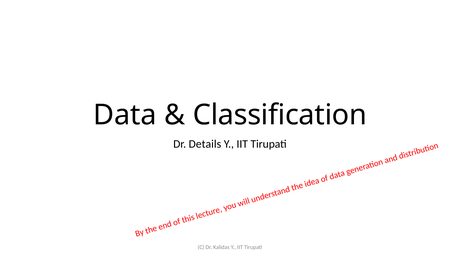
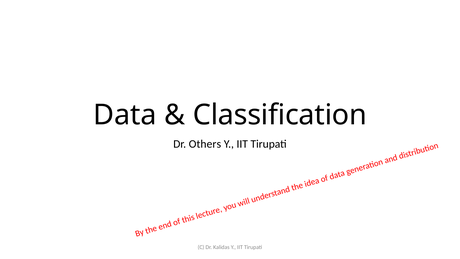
Details: Details -> Others
